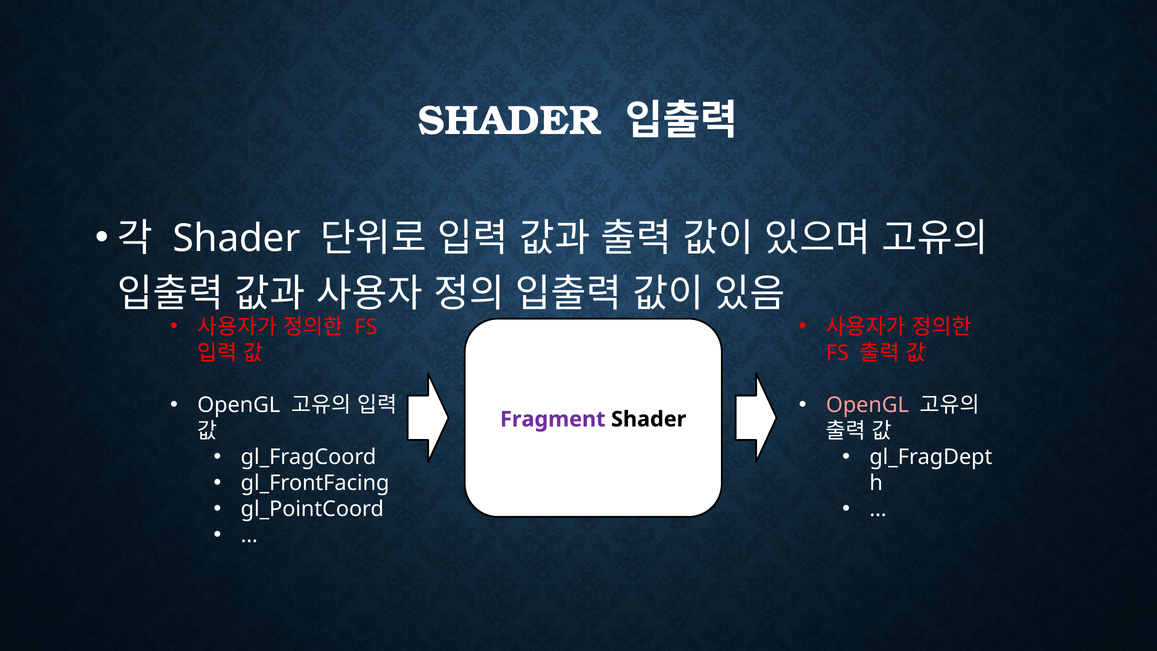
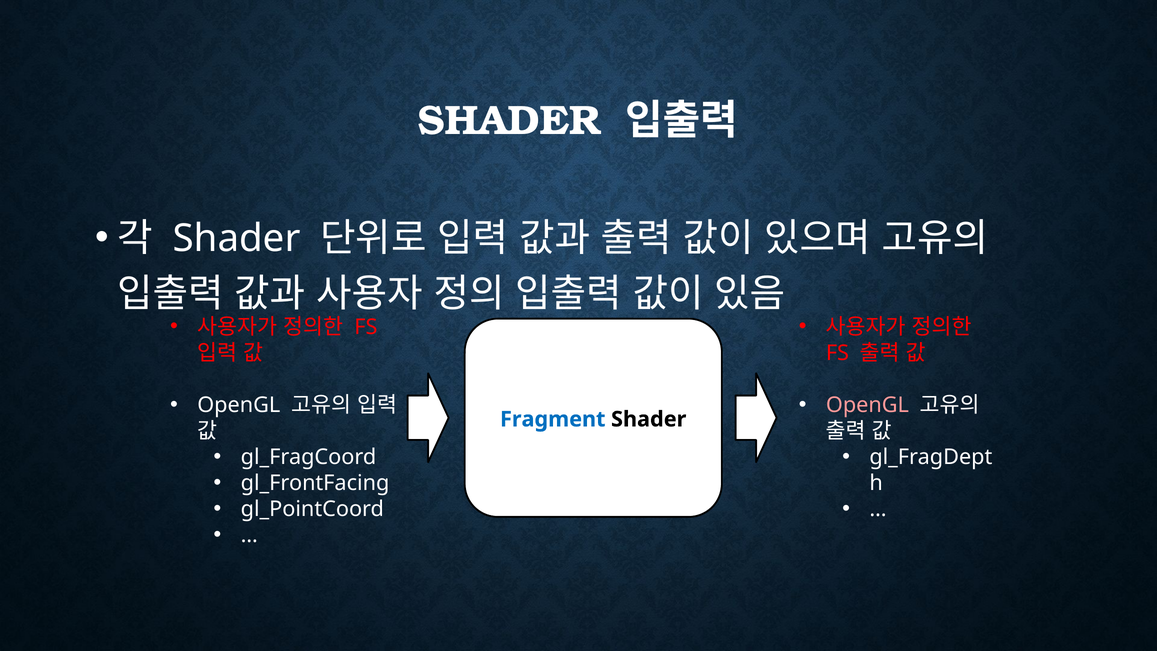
Fragment colour: purple -> blue
